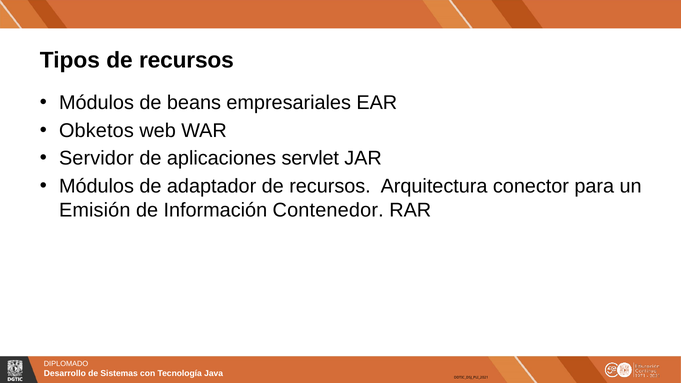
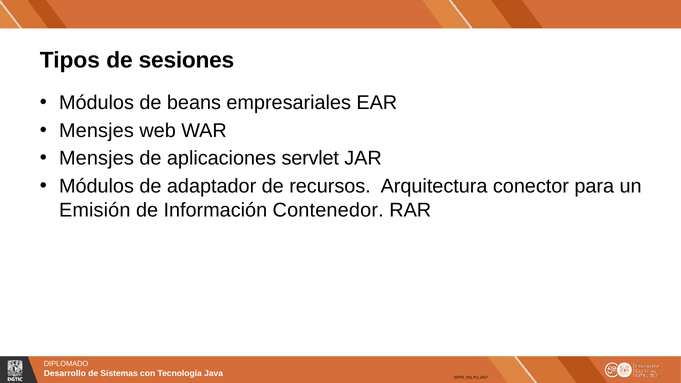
Tipos de recursos: recursos -> sesiones
Obketos at (96, 131): Obketos -> Mensjes
Servidor at (96, 158): Servidor -> Mensjes
